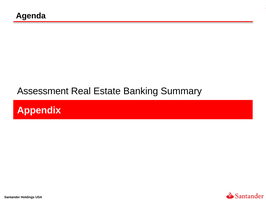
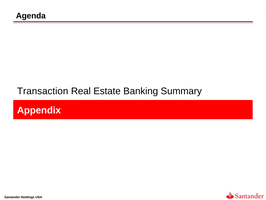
Assessment: Assessment -> Transaction
